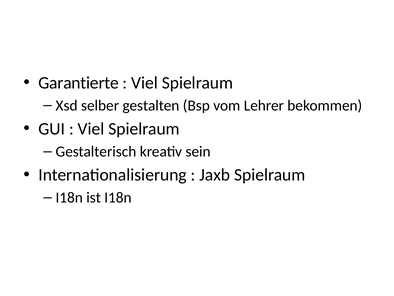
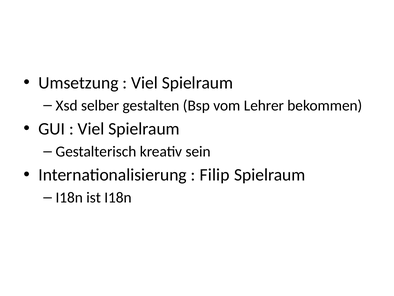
Garantierte: Garantierte -> Umsetzung
Jaxb: Jaxb -> Filip
